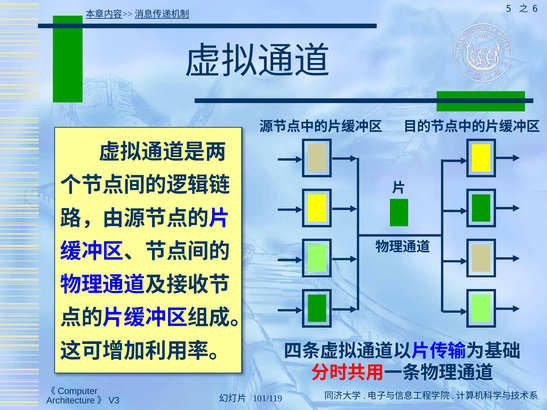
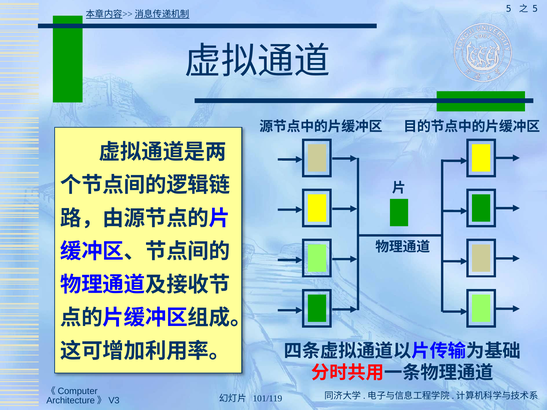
6 at (535, 9): 6 -> 5
